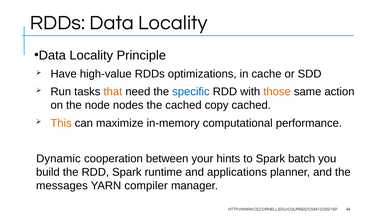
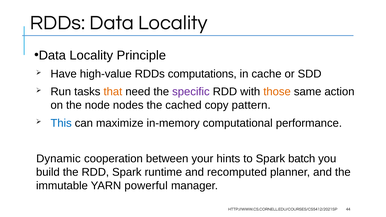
optimizations: optimizations -> computations
specific colour: blue -> purple
copy cached: cached -> pattern
This colour: orange -> blue
applications: applications -> recomputed
messages: messages -> immutable
compiler: compiler -> powerful
